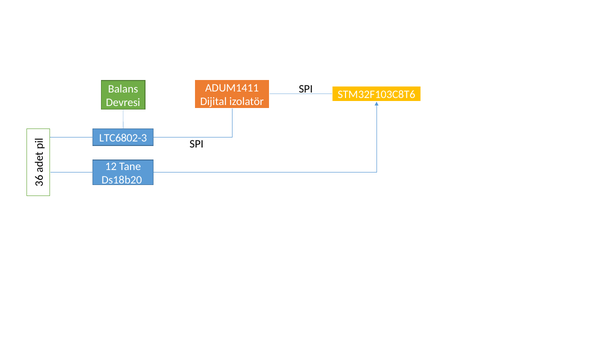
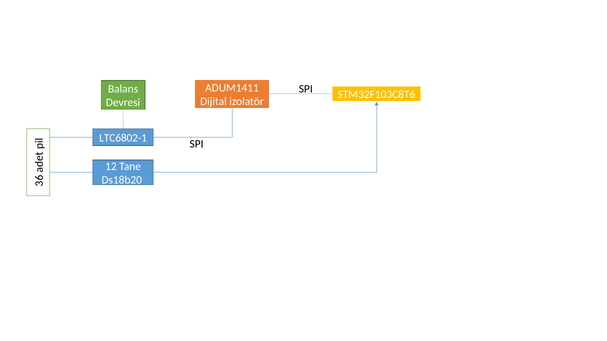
LTC6802-3: LTC6802-3 -> LTC6802-1
